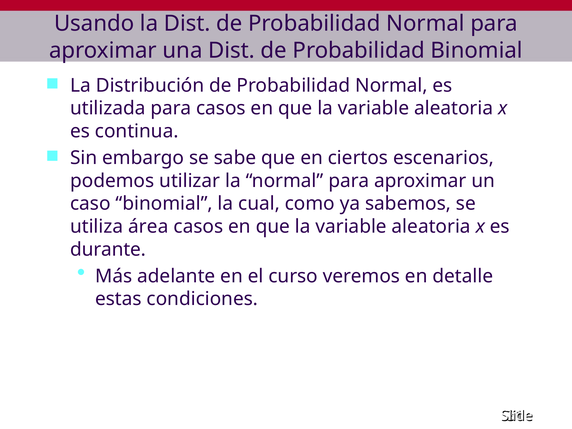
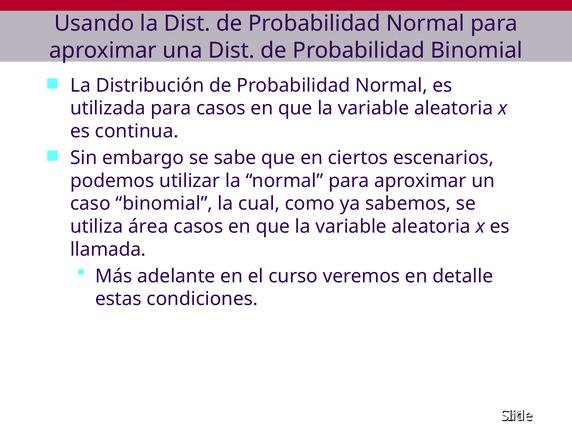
durante: durante -> llamada
